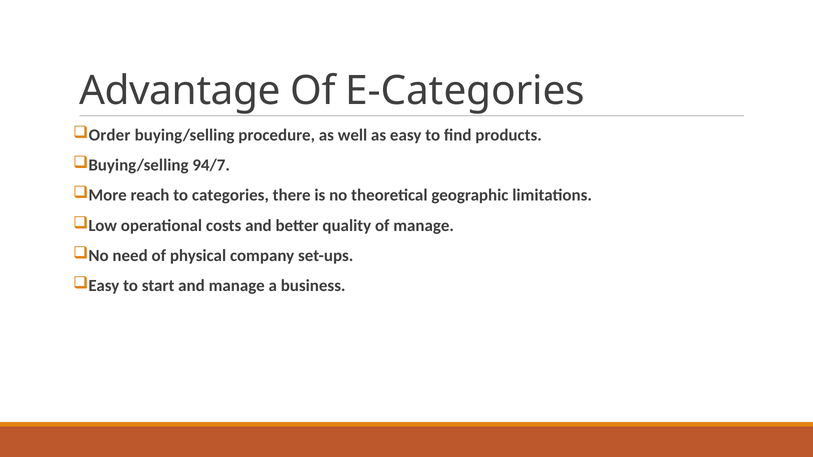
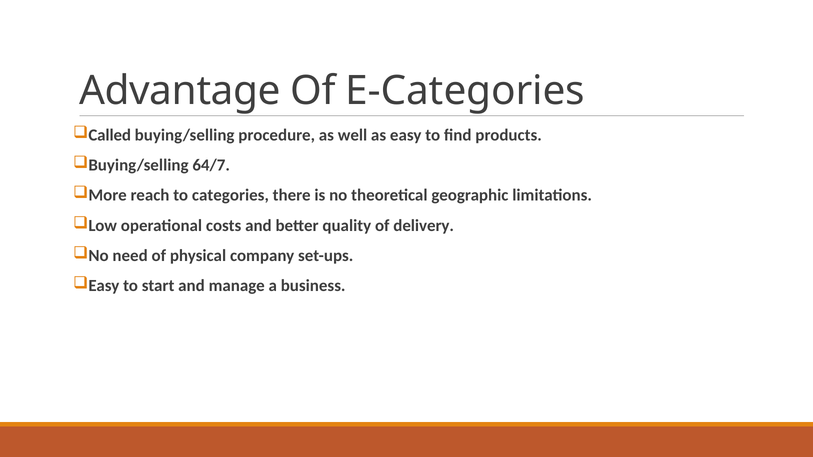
Order: Order -> Called
94/7: 94/7 -> 64/7
of manage: manage -> delivery
